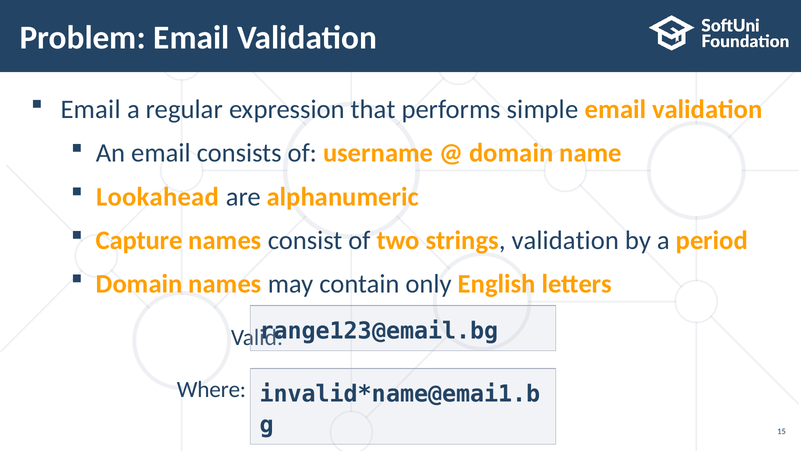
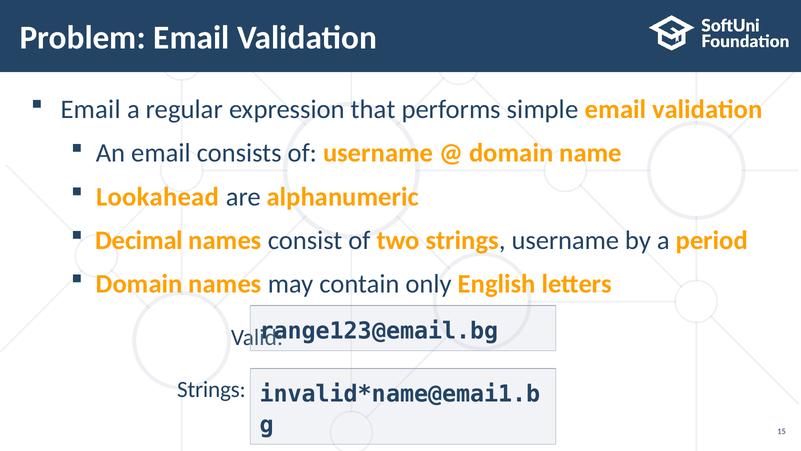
Capture: Capture -> Decimal
strings validation: validation -> username
Where at (211, 390): Where -> Strings
